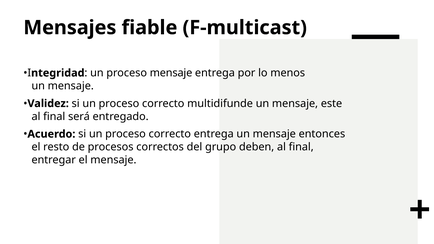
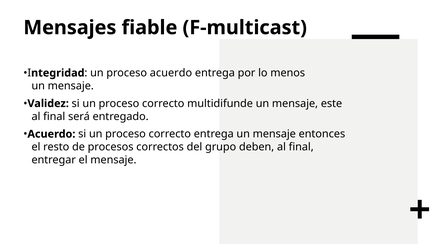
proceso mensaje: mensaje -> acuerdo
